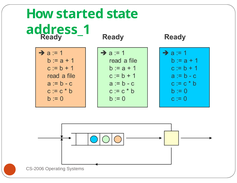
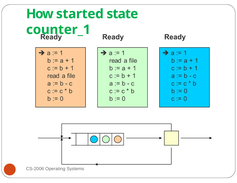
address_1: address_1 -> counter_1
